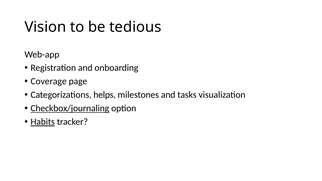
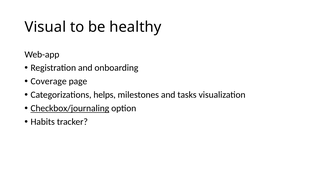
Vision: Vision -> Visual
tedious: tedious -> healthy
Habits underline: present -> none
